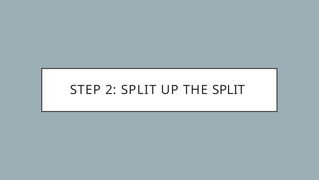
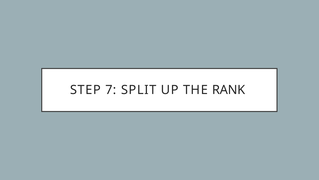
2: 2 -> 7
THE SPLIT: SPLIT -> RANK
